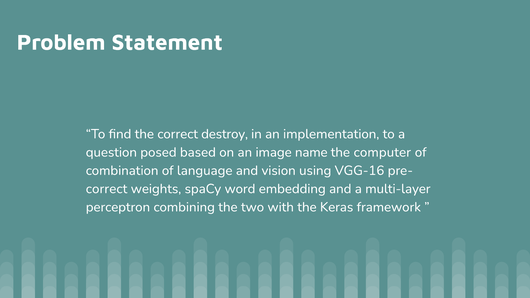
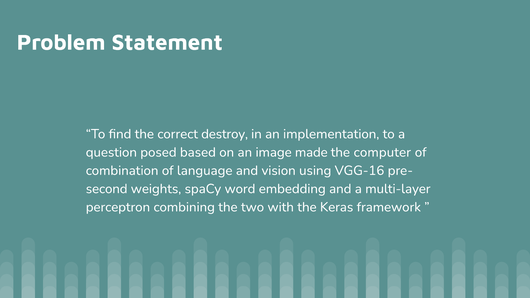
name: name -> made
correct at (107, 189): correct -> second
